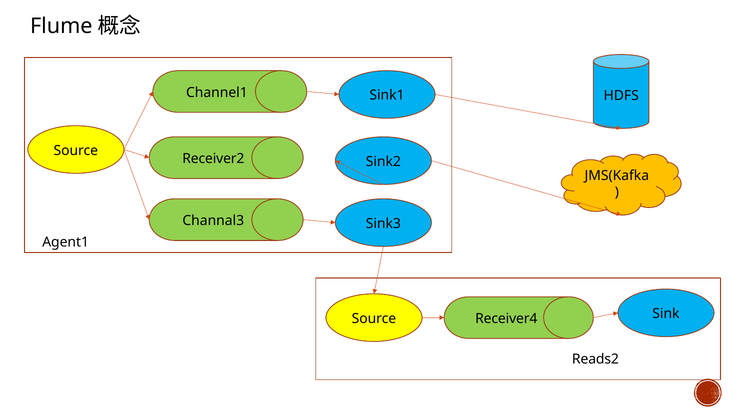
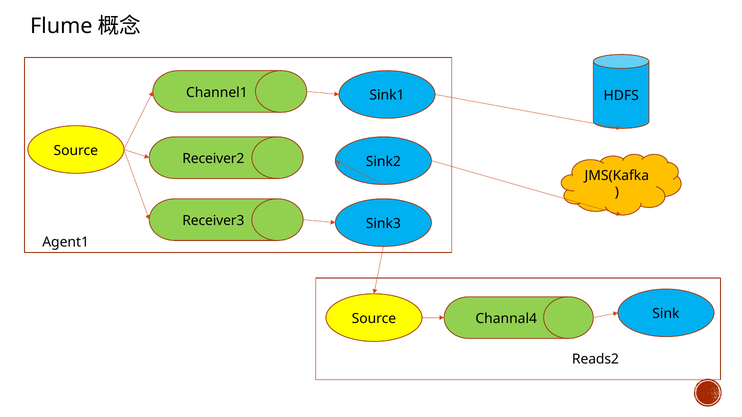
Channal3: Channal3 -> Receiver3
Receiver4: Receiver4 -> Channal4
